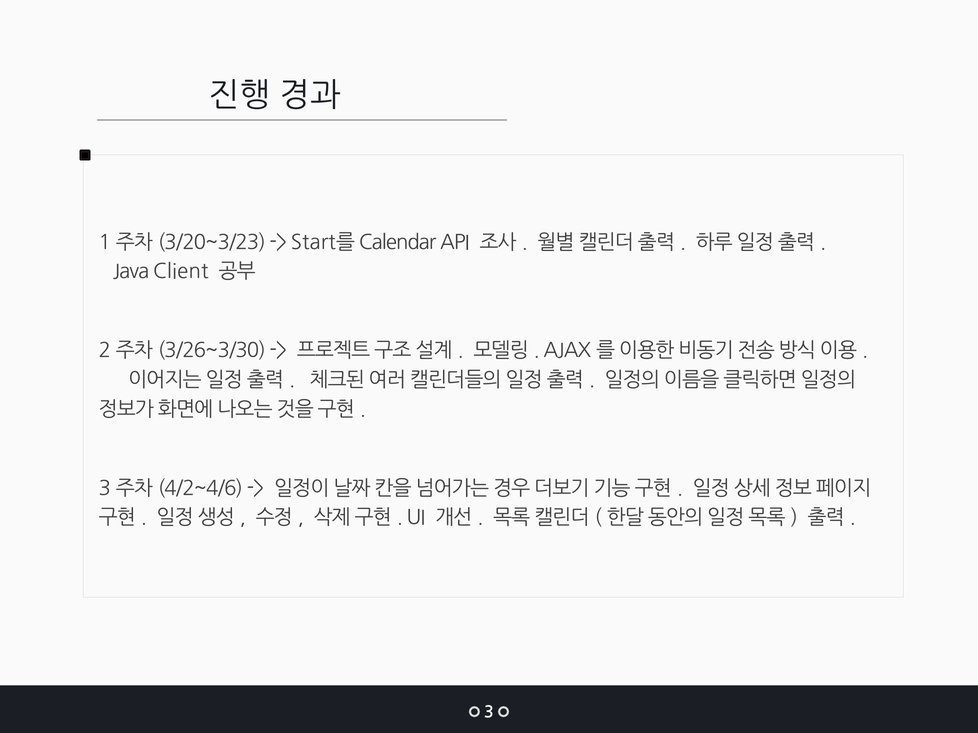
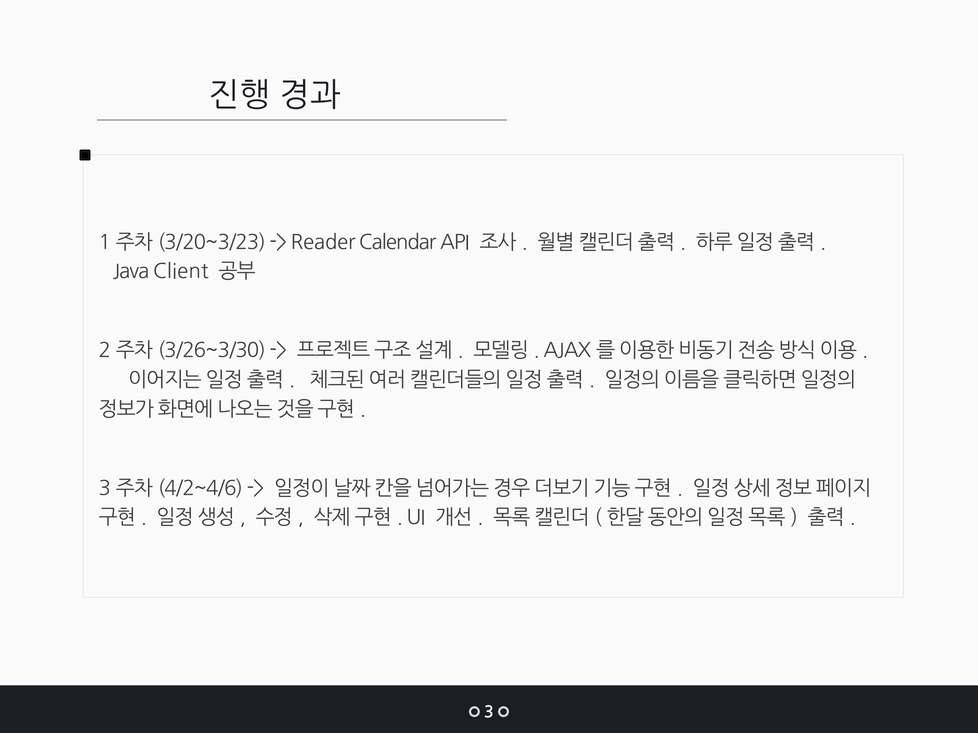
Start를: Start를 -> Reader
